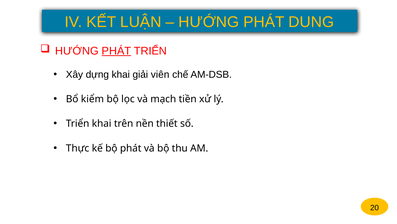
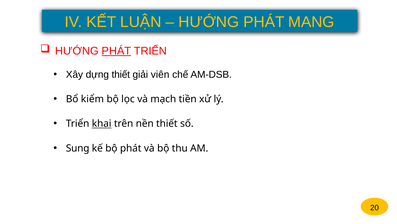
DUNG: DUNG -> MANG
dựng khai: khai -> thiết
khai at (102, 123) underline: none -> present
Thực: Thực -> Sung
